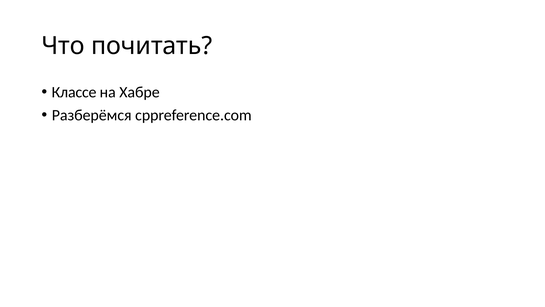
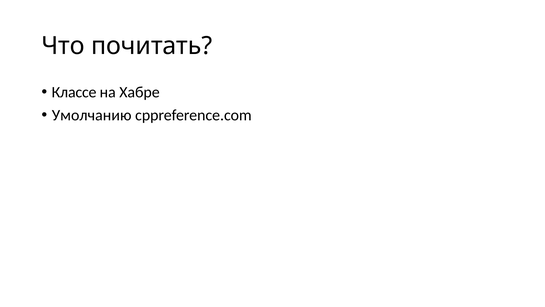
Разберёмся: Разберёмся -> Умолчанию
